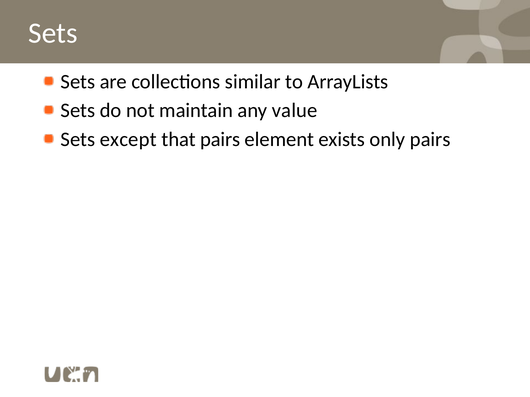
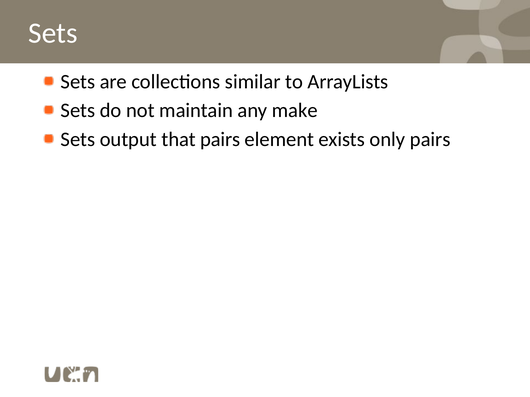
value: value -> make
except: except -> output
